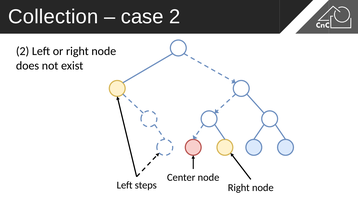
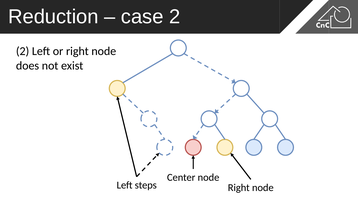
Collection: Collection -> Reduction
